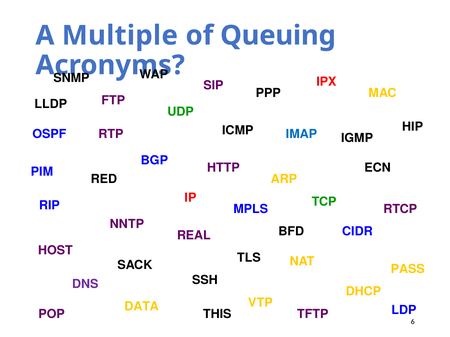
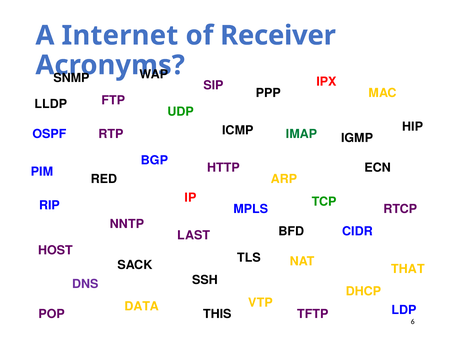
Multiple: Multiple -> Internet
Queuing: Queuing -> Receiver
IMAP colour: blue -> green
REAL: REAL -> LAST
PASS: PASS -> THAT
